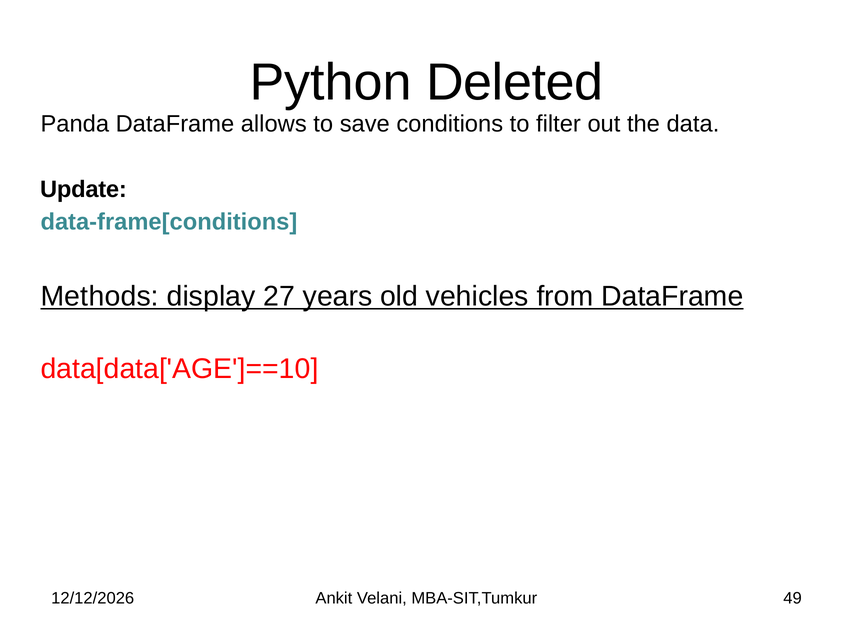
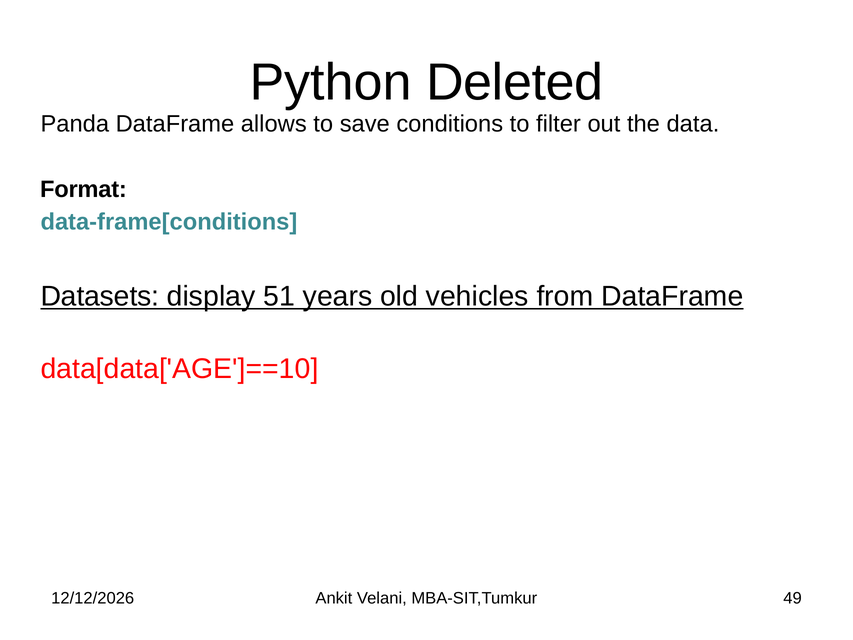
Update: Update -> Format
Methods: Methods -> Datasets
27: 27 -> 51
